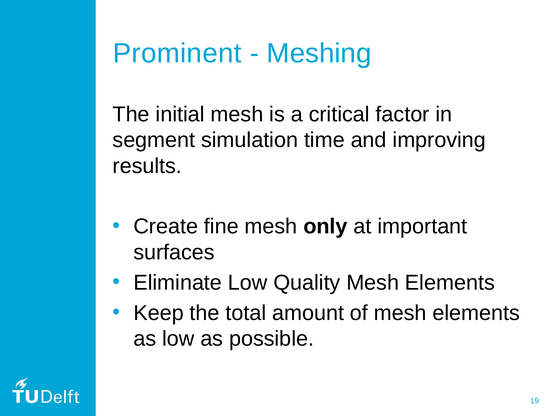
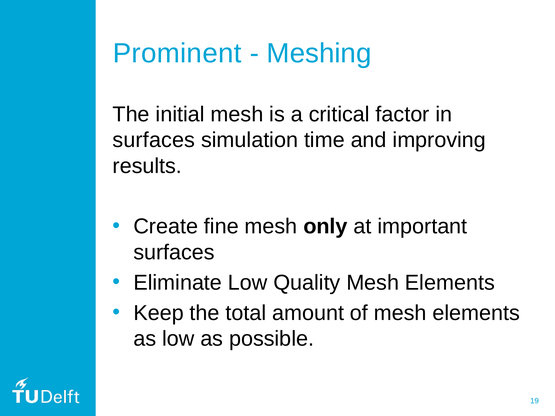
segment at (154, 140): segment -> surfaces
